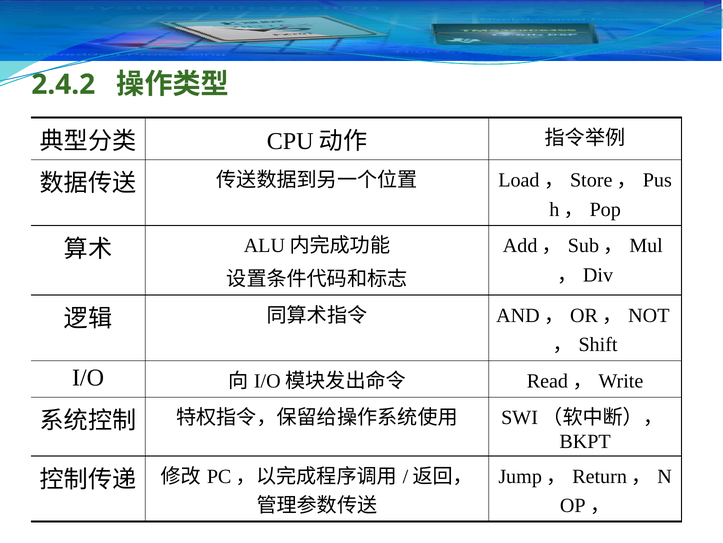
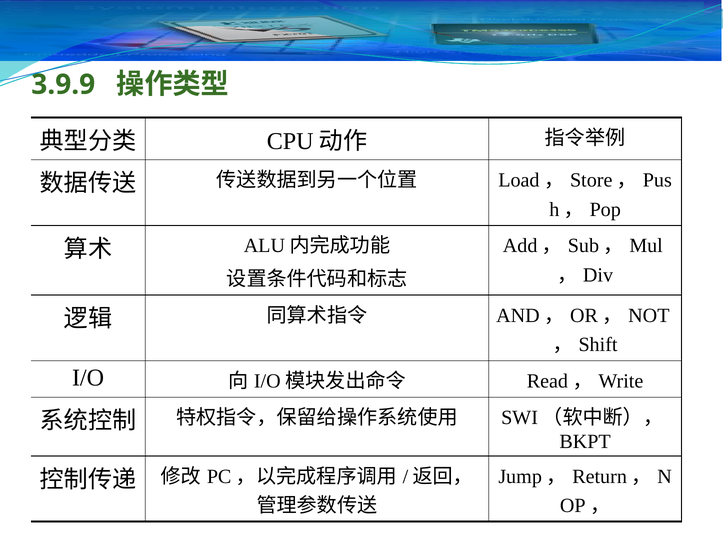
2.4.2: 2.4.2 -> 3.9.9
